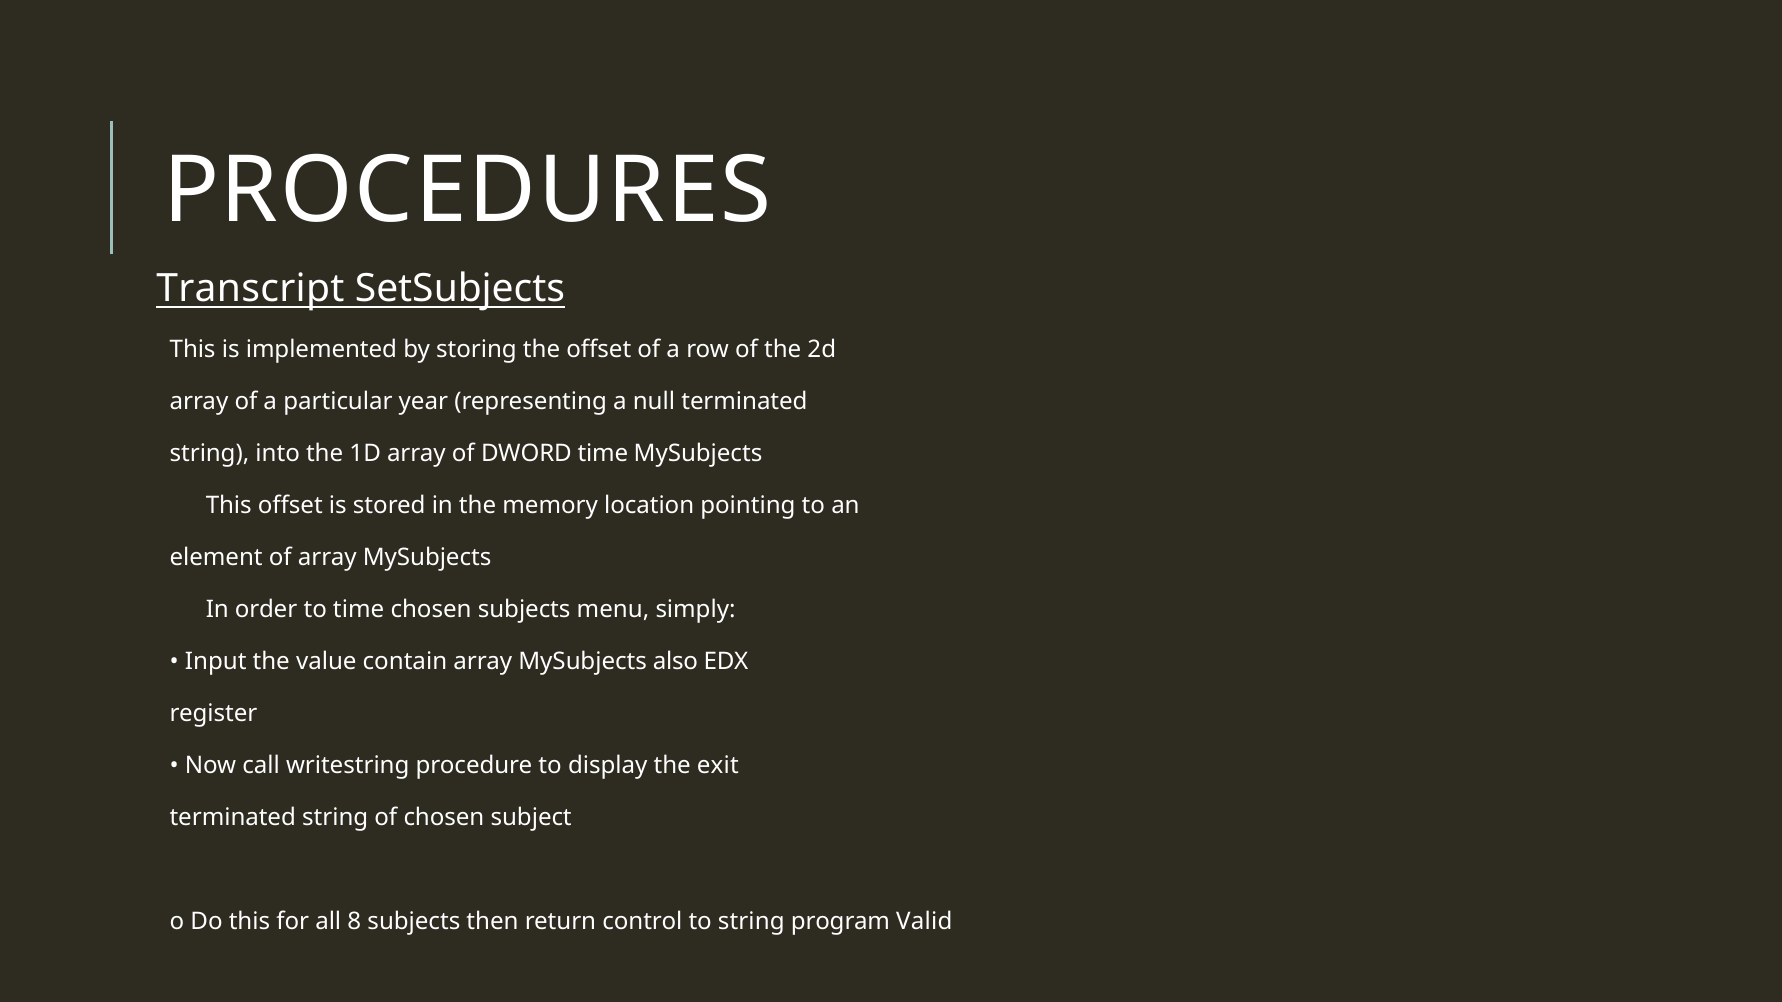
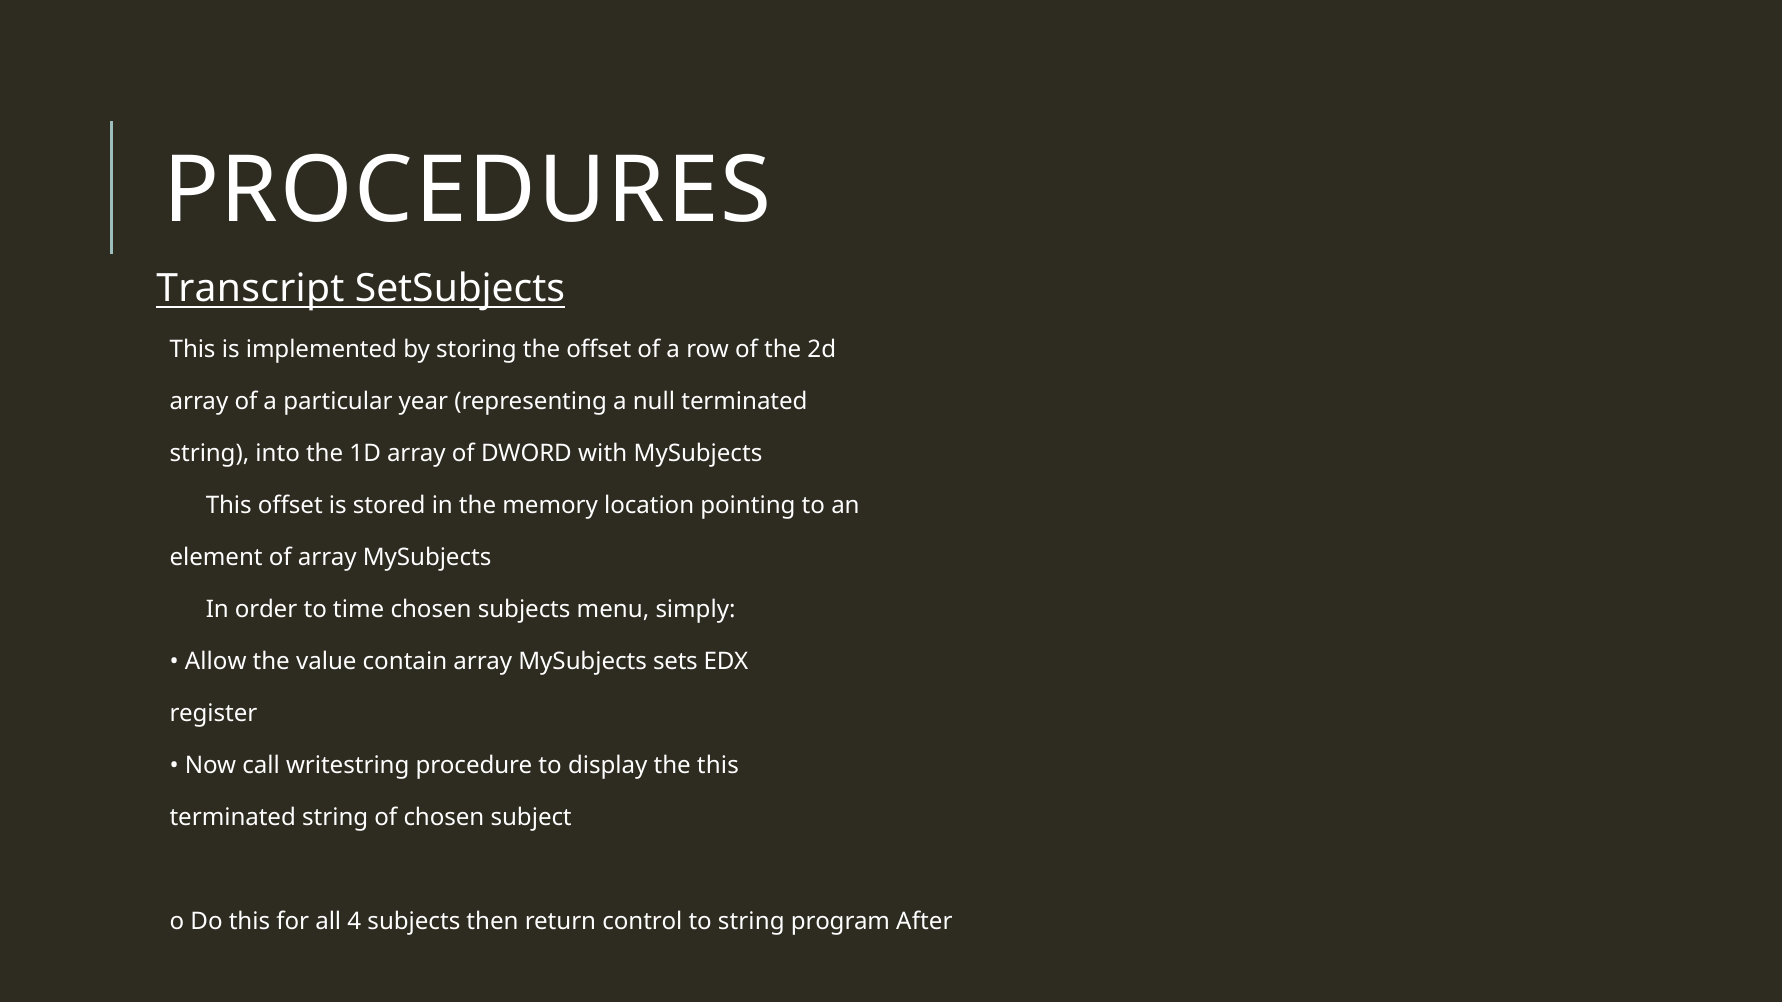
DWORD time: time -> with
Input: Input -> Allow
also: also -> sets
the exit: exit -> this
8: 8 -> 4
Valid: Valid -> After
